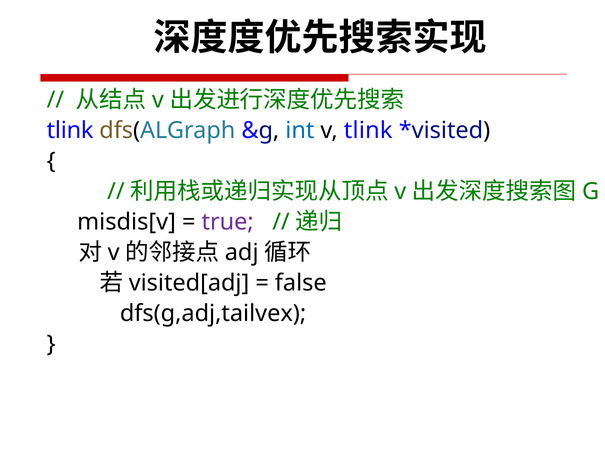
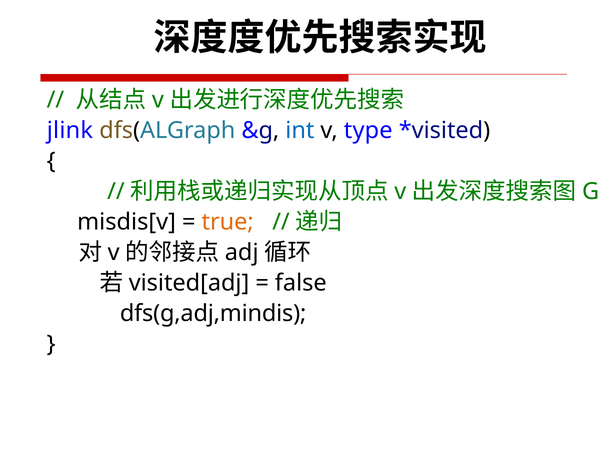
tlink at (70, 131): tlink -> jlink
v tlink: tlink -> type
true colour: purple -> orange
dfs(g,adj,tailvex: dfs(g,adj,tailvex -> dfs(g,adj,mindis
